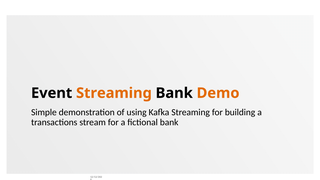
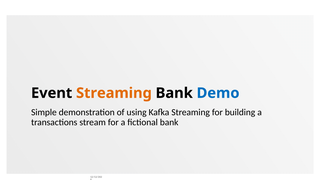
Demo colour: orange -> blue
